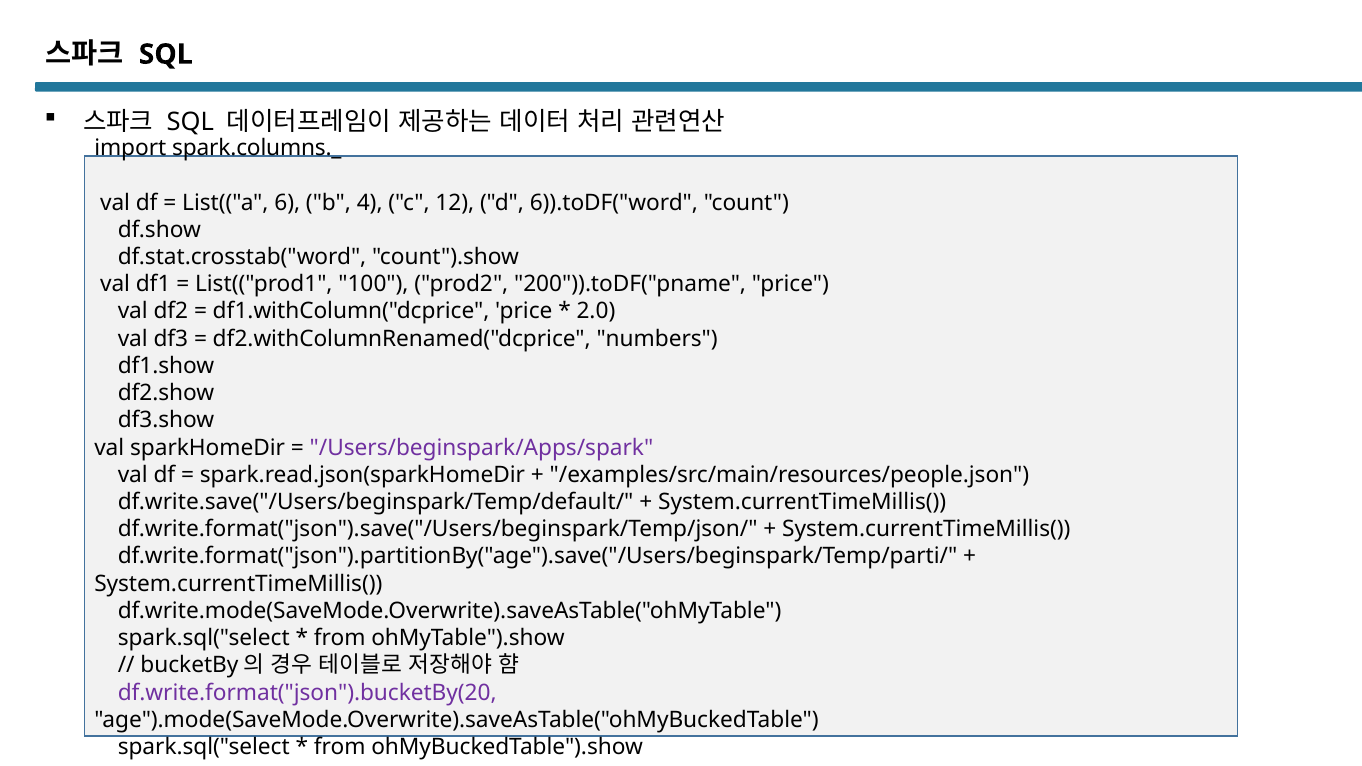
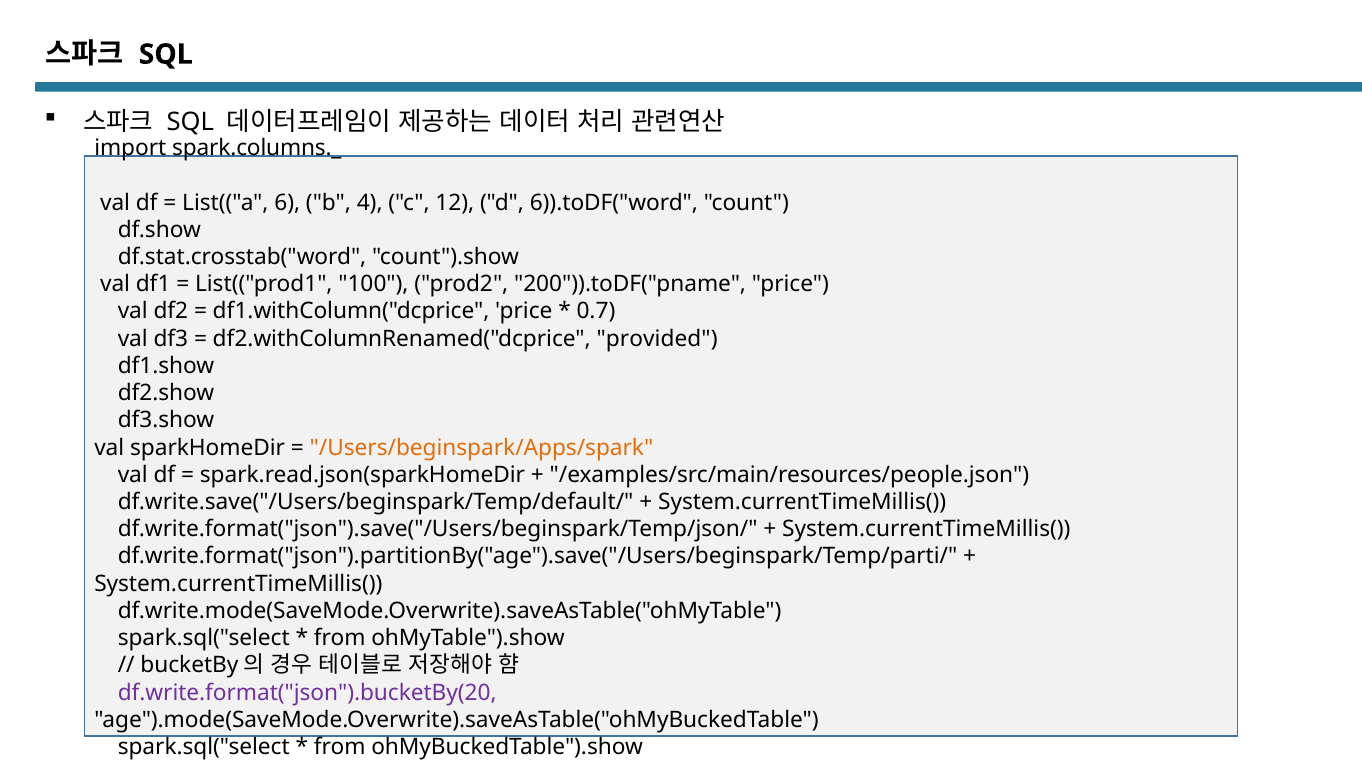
2.0: 2.0 -> 0.7
numbers: numbers -> provided
/Users/beginspark/Apps/spark colour: purple -> orange
